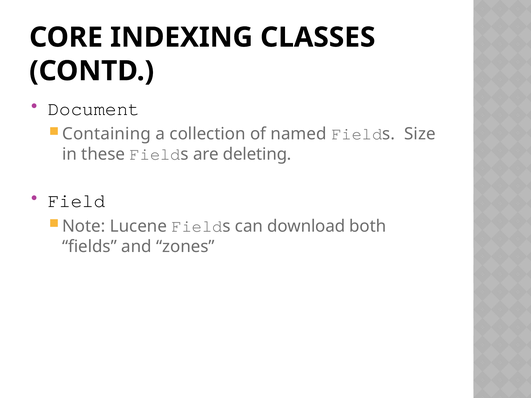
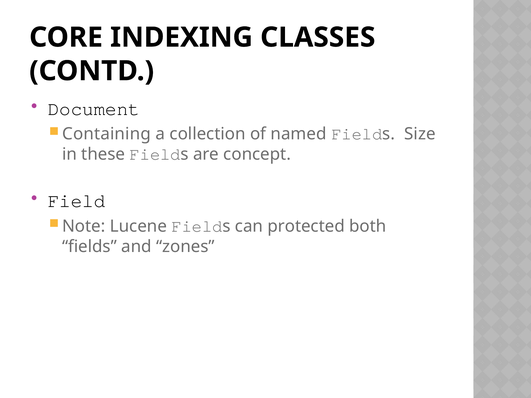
deleting: deleting -> concept
download: download -> protected
